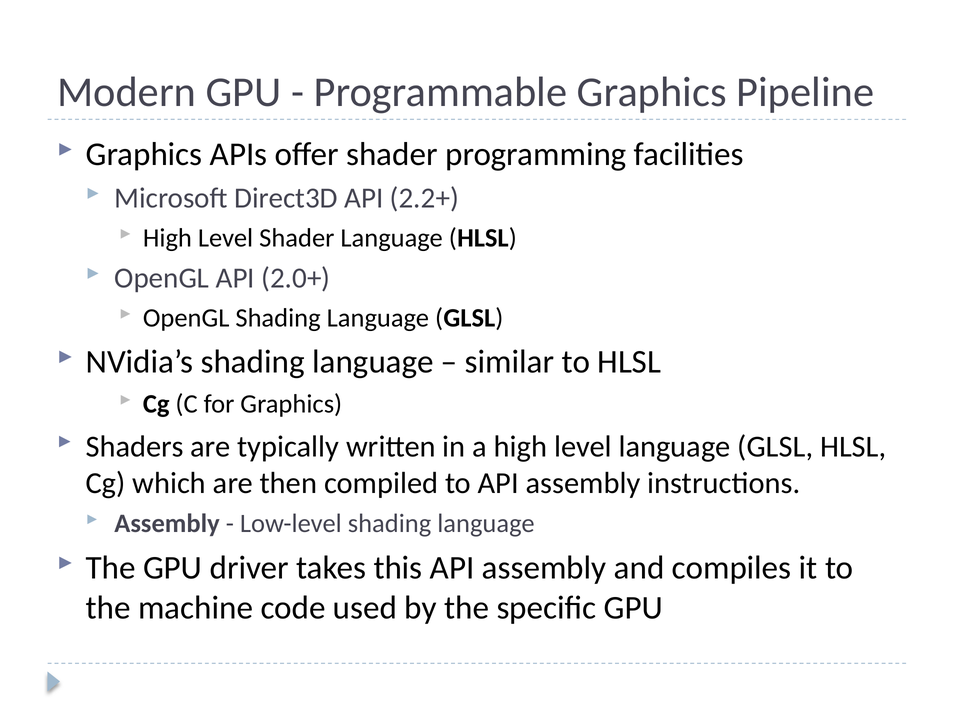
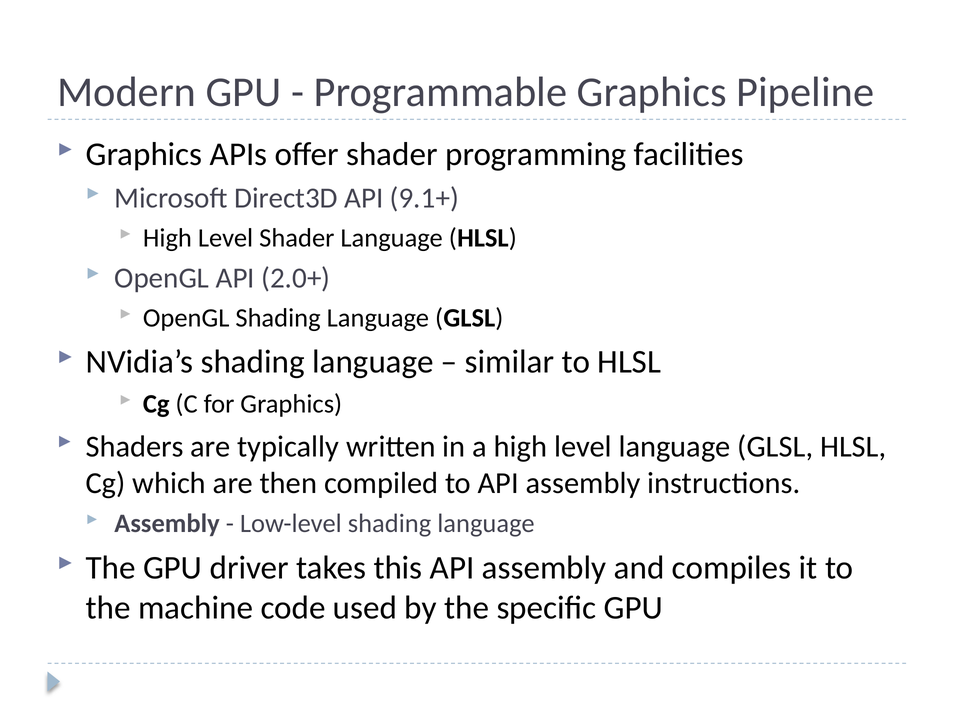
2.2+: 2.2+ -> 9.1+
